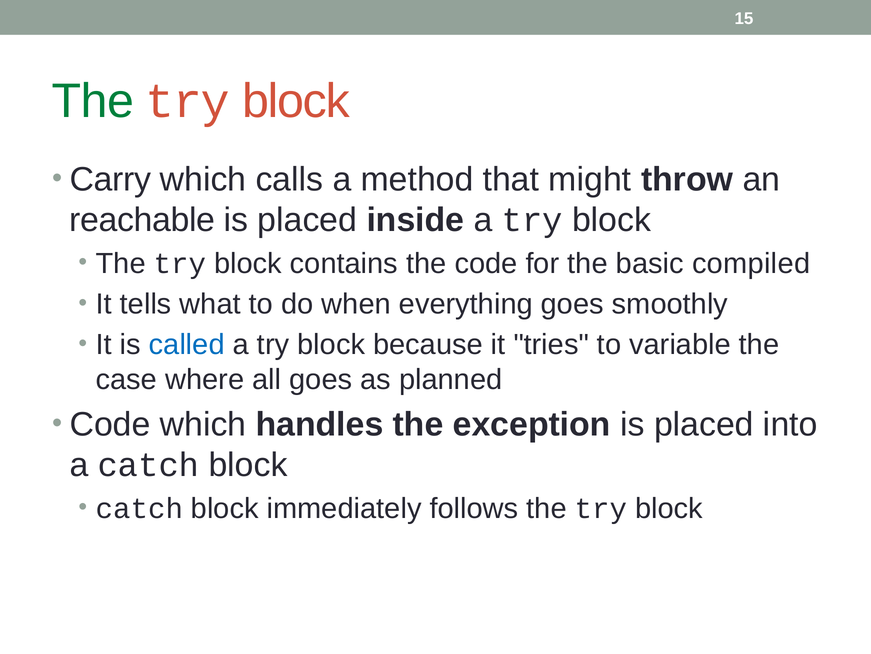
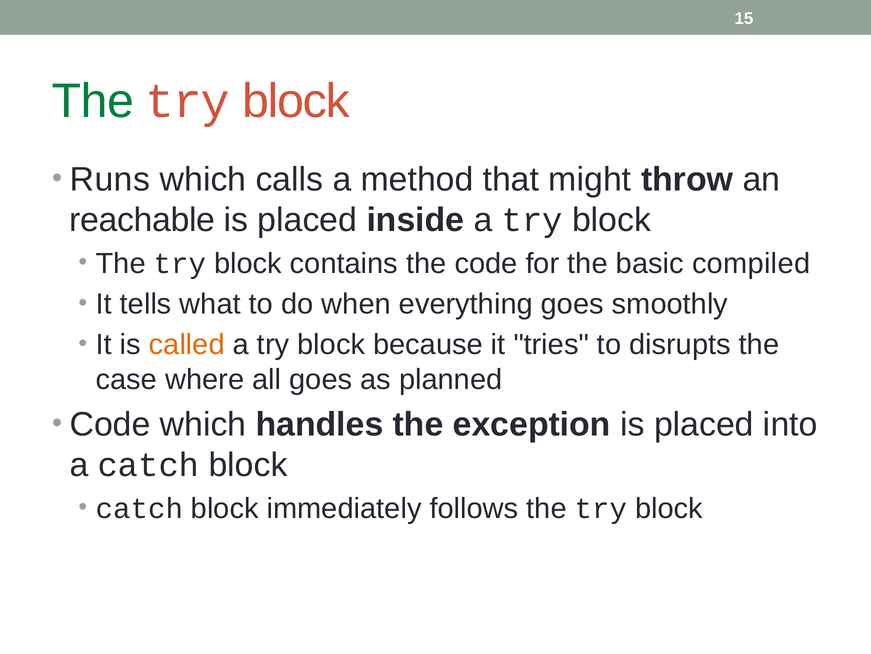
Carry: Carry -> Runs
called colour: blue -> orange
variable: variable -> disrupts
